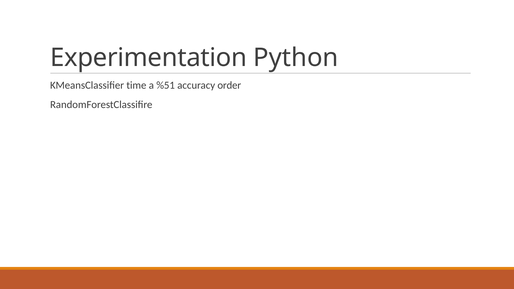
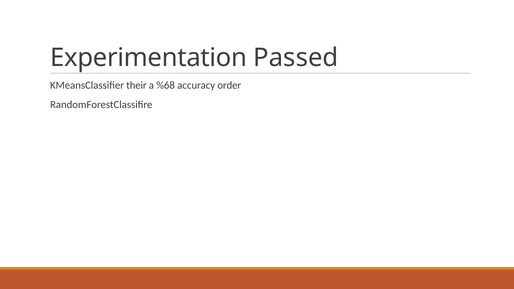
Python: Python -> Passed
time: time -> their
%51: %51 -> %68
